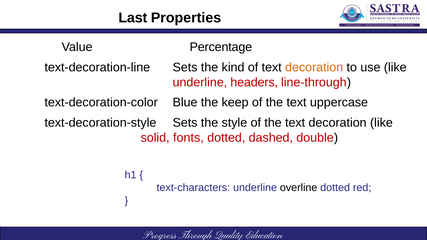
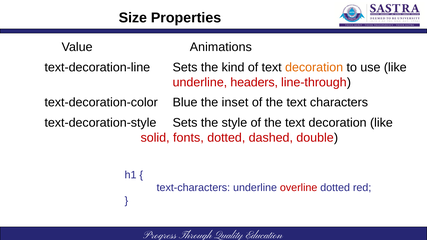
Last: Last -> Size
Percentage: Percentage -> Animations
keep: keep -> inset
uppercase: uppercase -> characters
overline colour: black -> red
